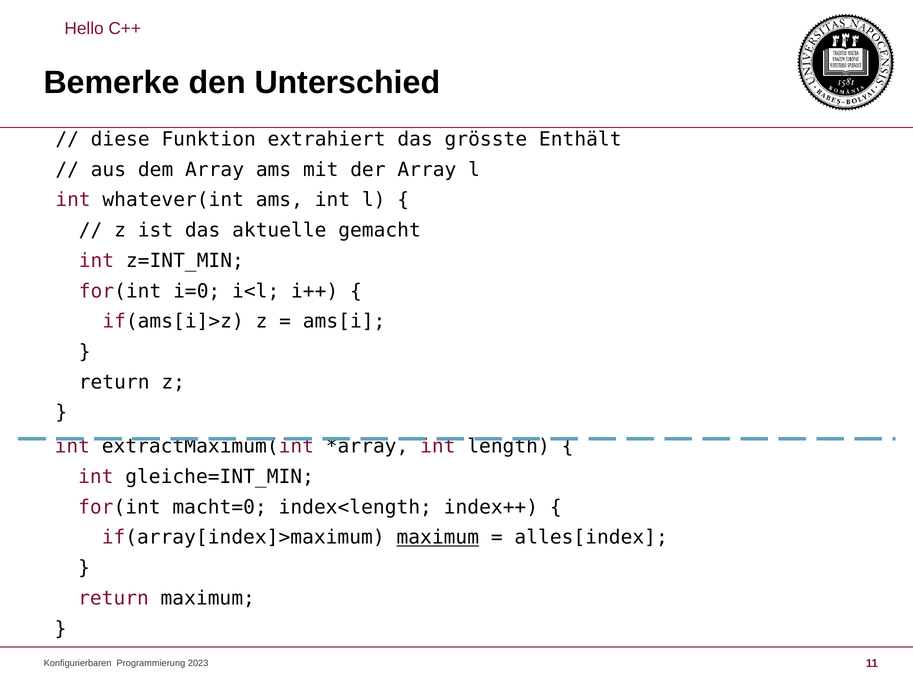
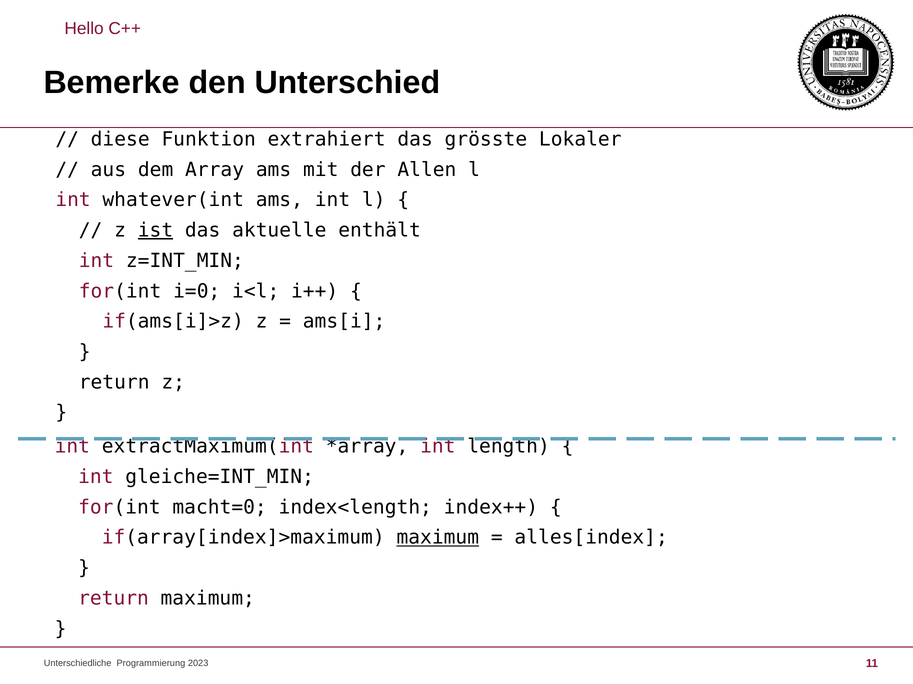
Enthält: Enthält -> Lokaler
der Array: Array -> Allen
ist underline: none -> present
gemacht: gemacht -> enthält
Konfigurierbaren: Konfigurierbaren -> Unterschiedliche
